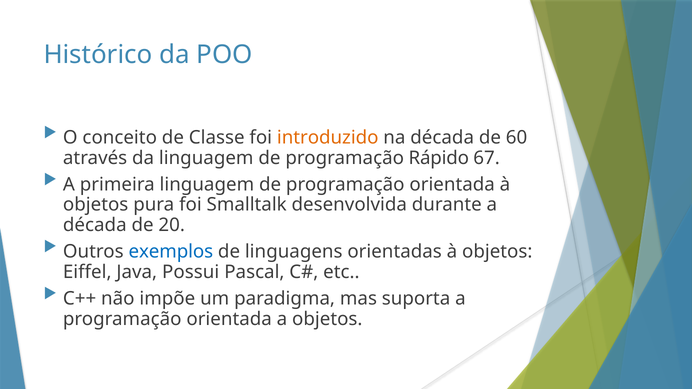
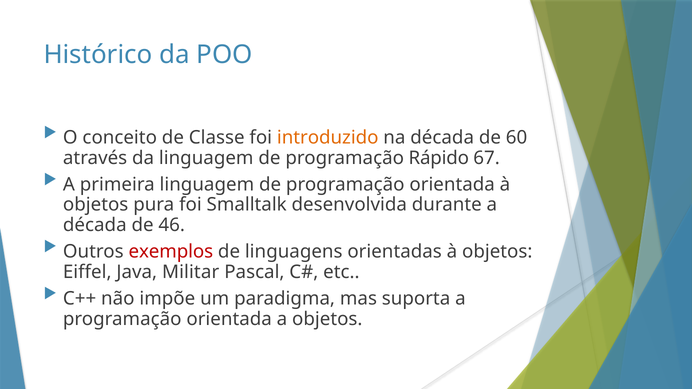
20: 20 -> 46
exemplos colour: blue -> red
Possui: Possui -> Militar
